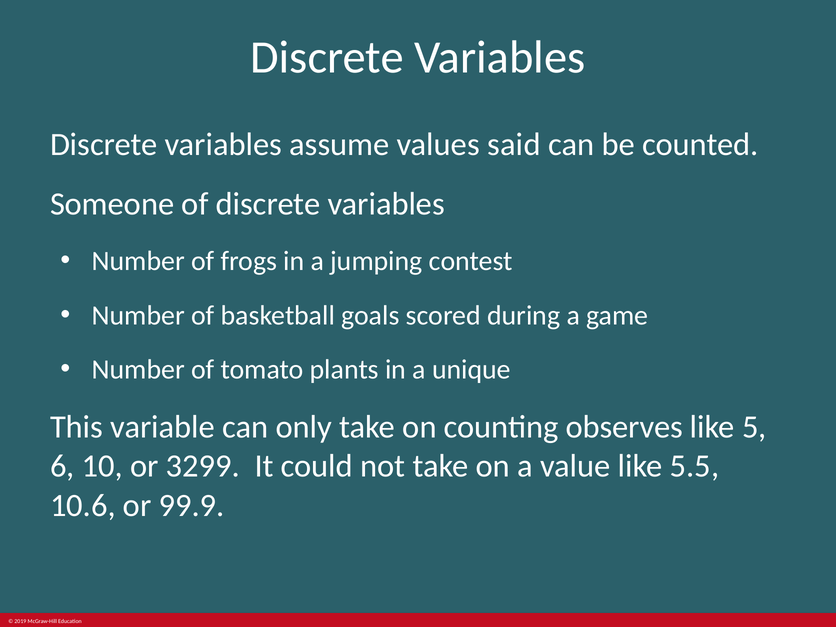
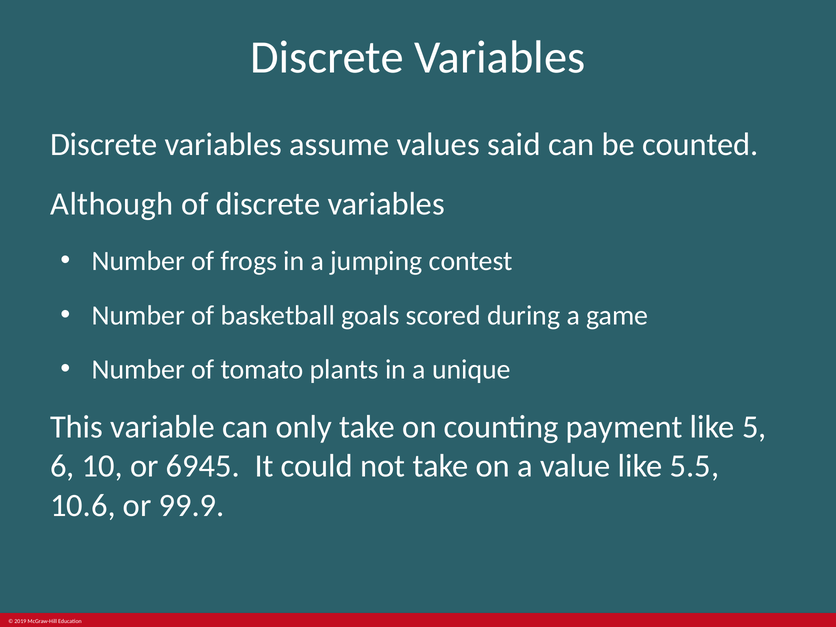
Someone: Someone -> Although
observes: observes -> payment
3299: 3299 -> 6945
